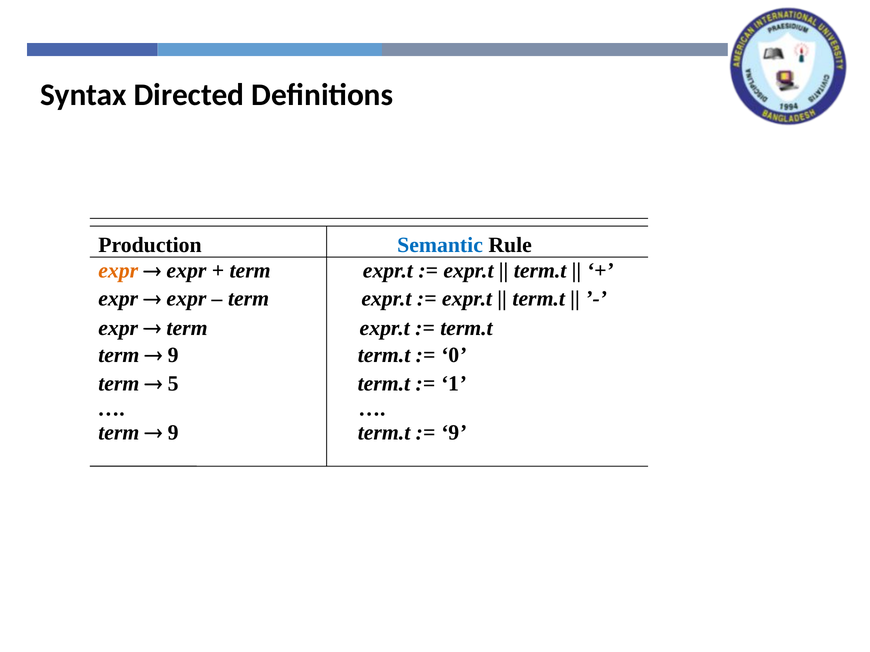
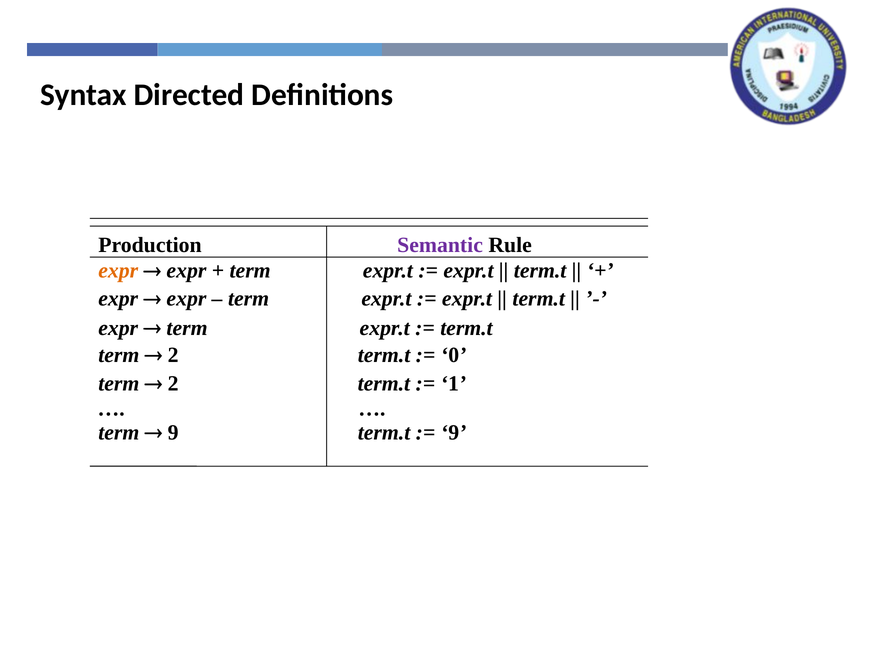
Semantic colour: blue -> purple
9 at (173, 355): 9 -> 2
5 at (173, 384): 5 -> 2
